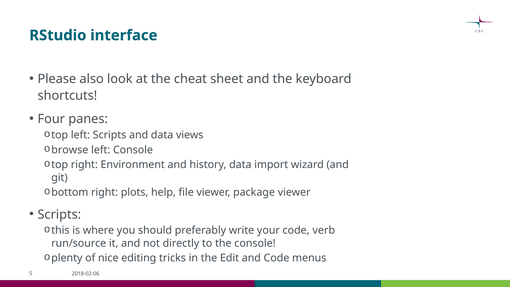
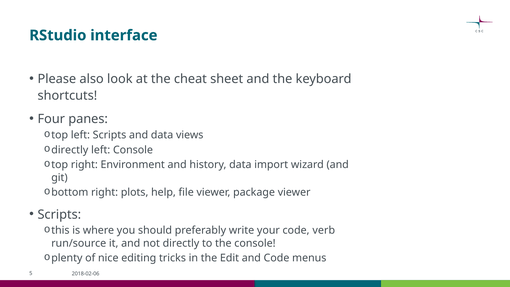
browse at (70, 150): browse -> directly
